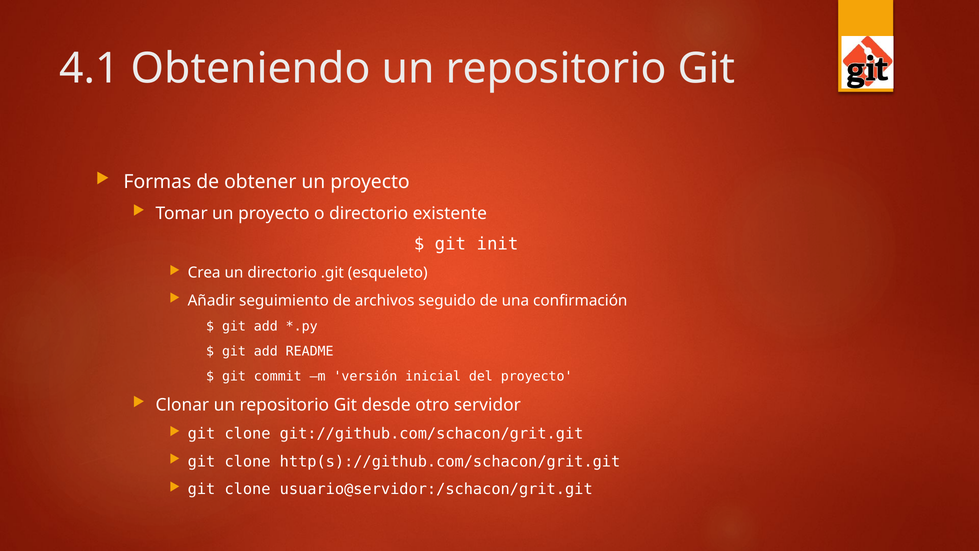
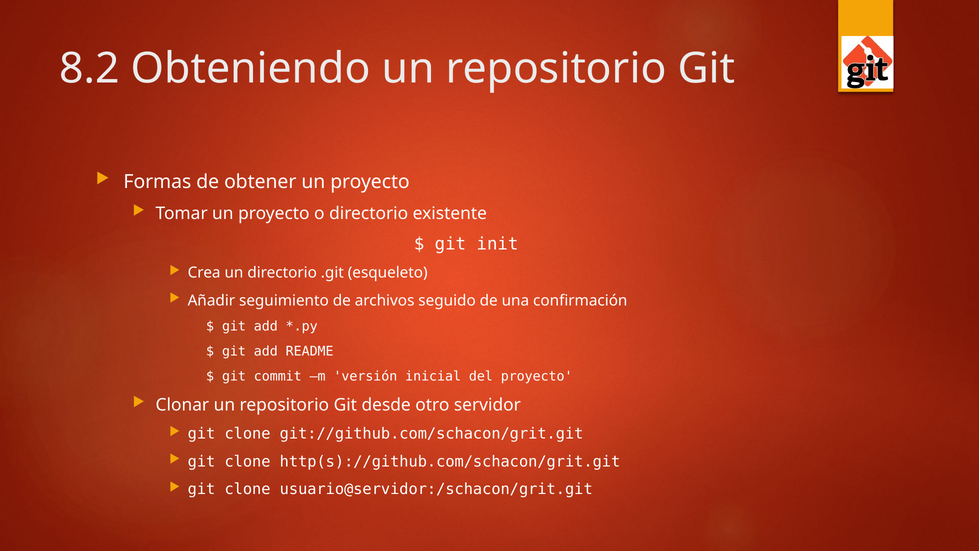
4.1: 4.1 -> 8.2
